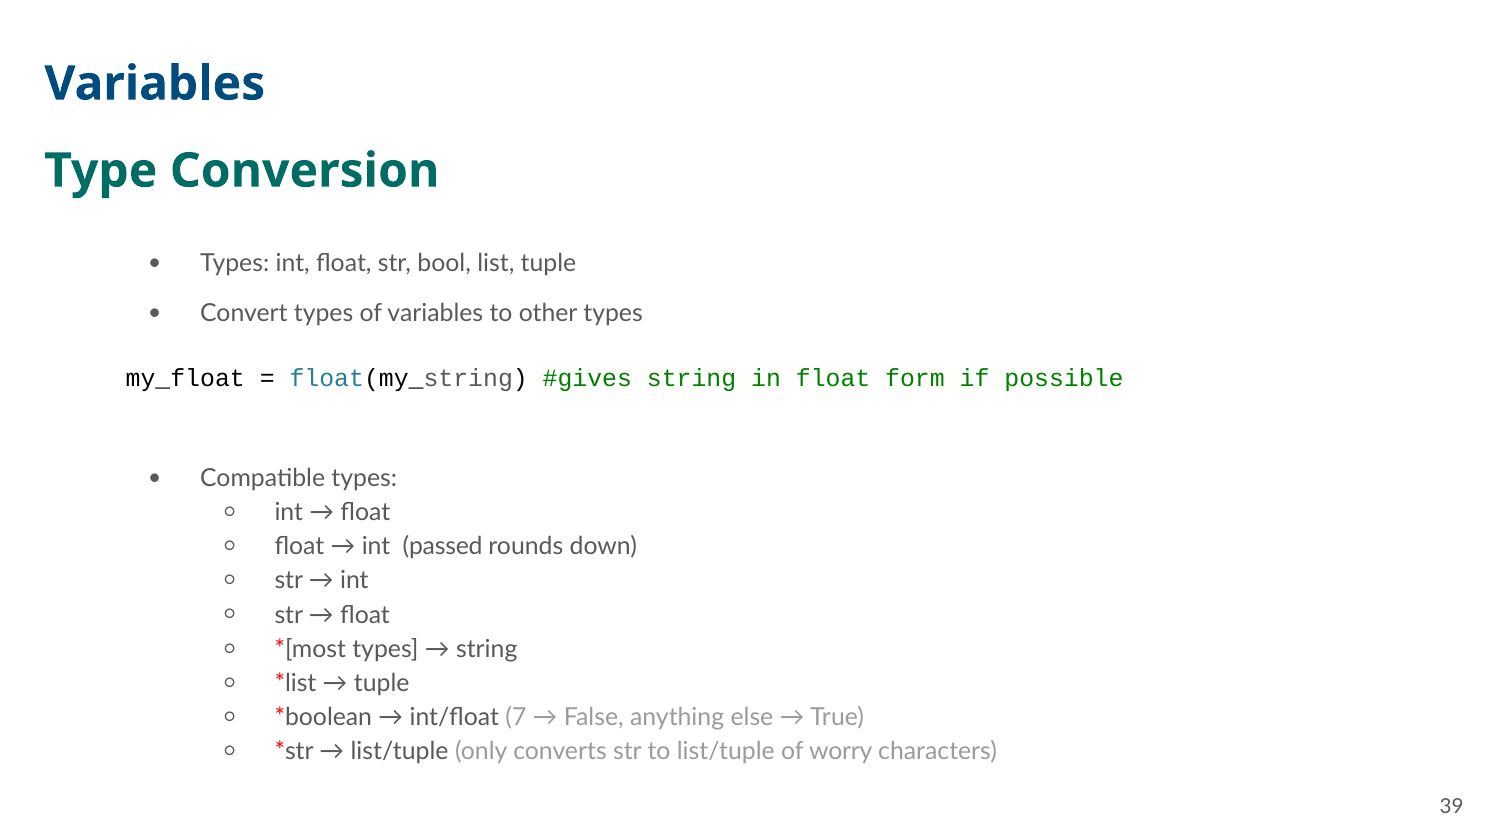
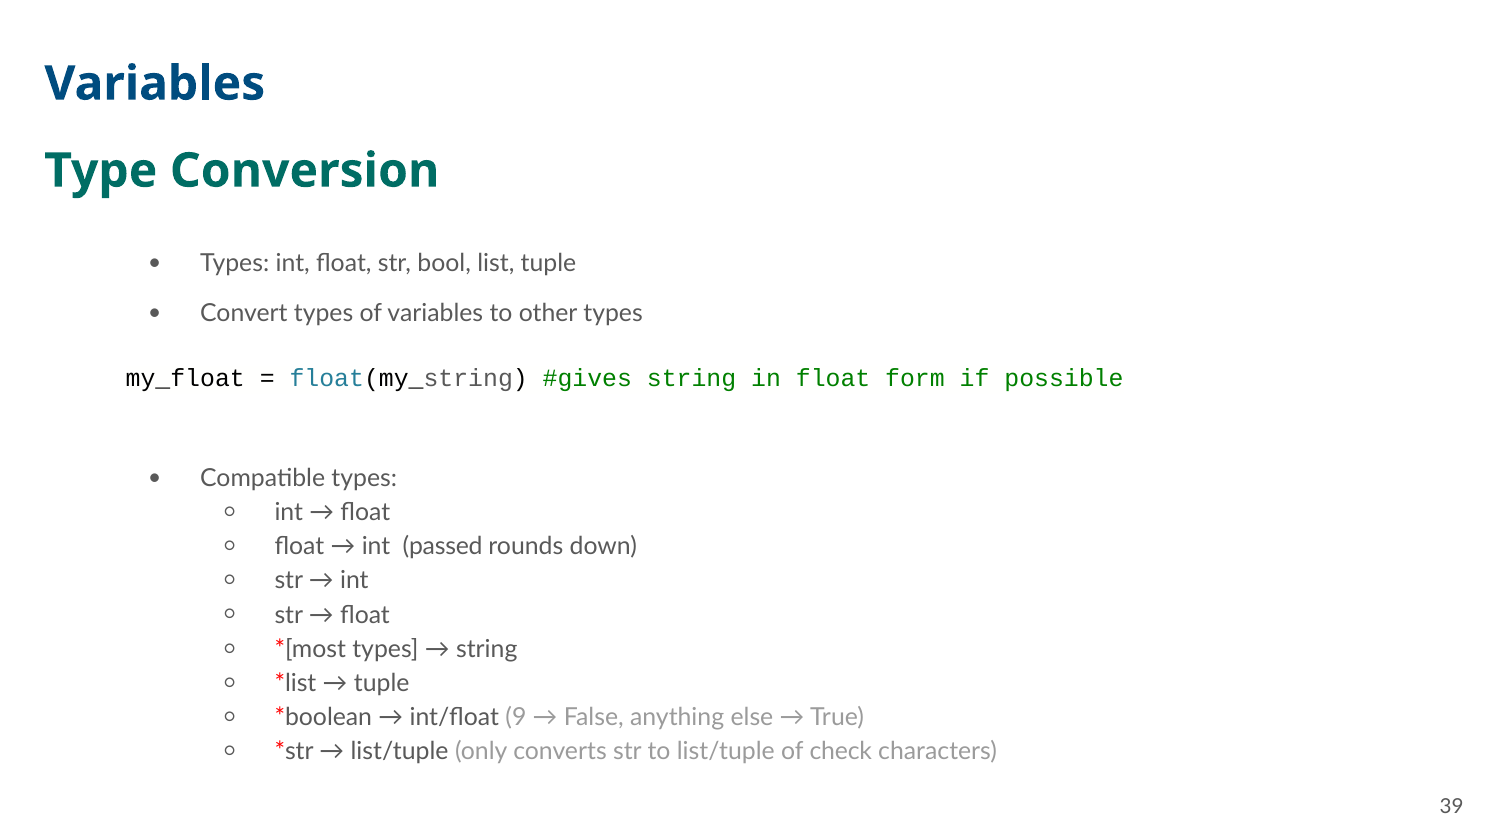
7: 7 -> 9
worry: worry -> check
